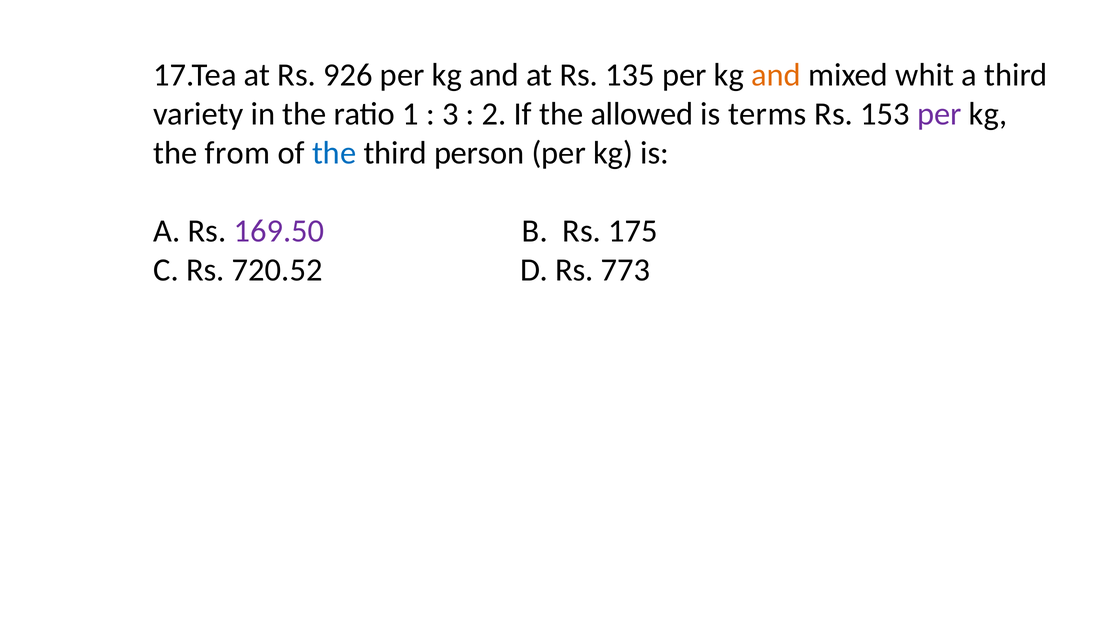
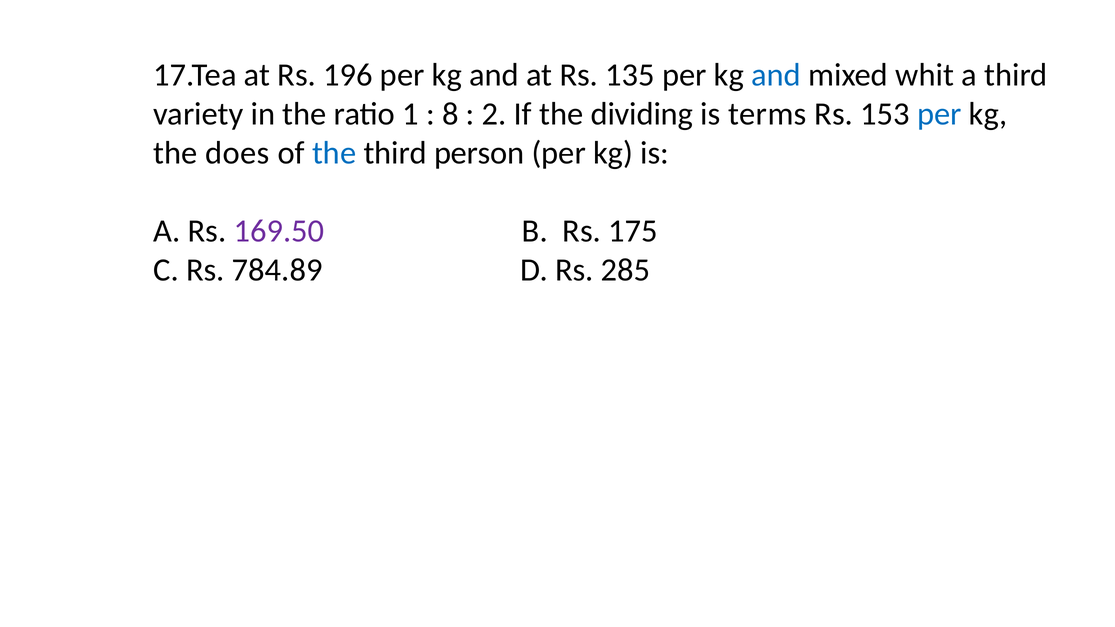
926: 926 -> 196
and at (776, 75) colour: orange -> blue
3: 3 -> 8
allowed: allowed -> dividing
per at (939, 114) colour: purple -> blue
from: from -> does
720.52: 720.52 -> 784.89
773: 773 -> 285
